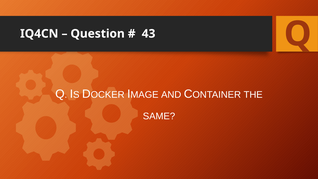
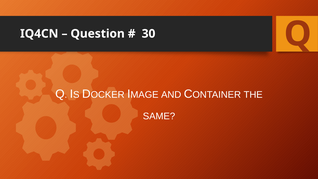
43: 43 -> 30
